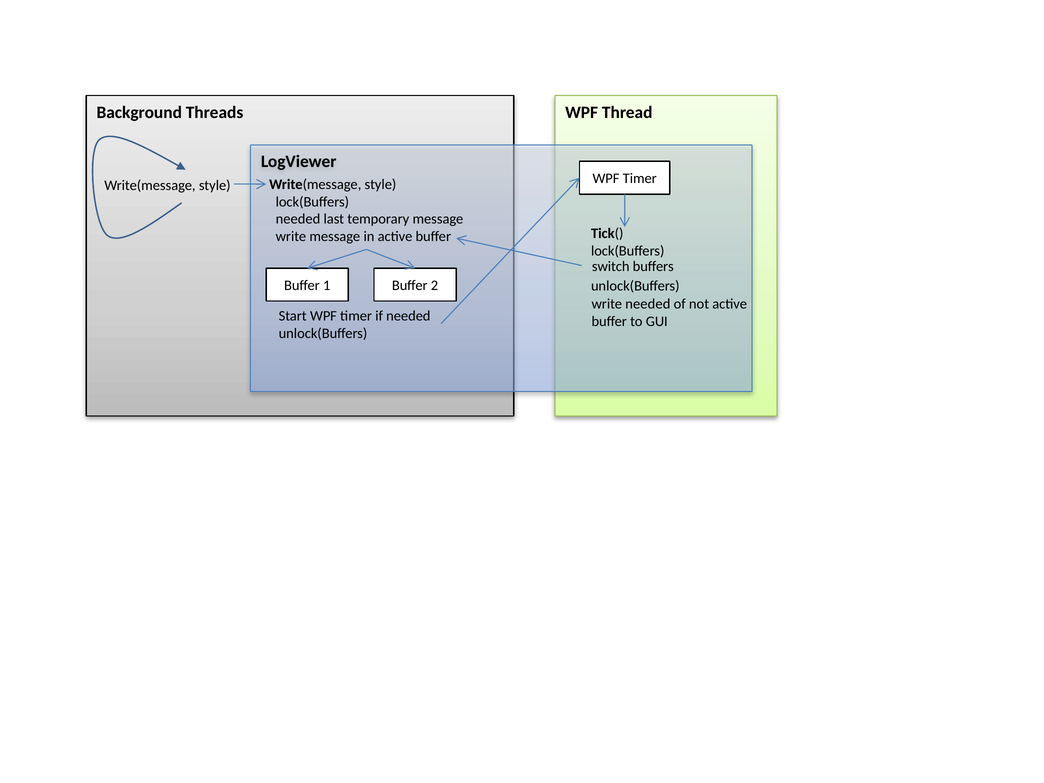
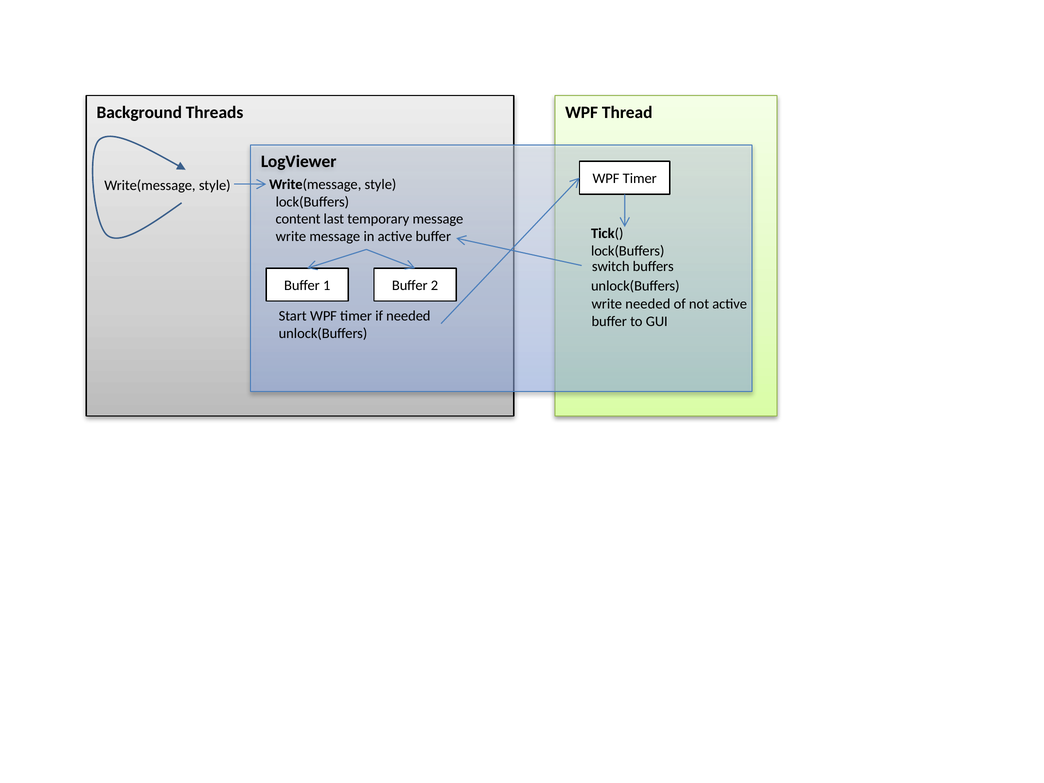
needed at (298, 219): needed -> content
